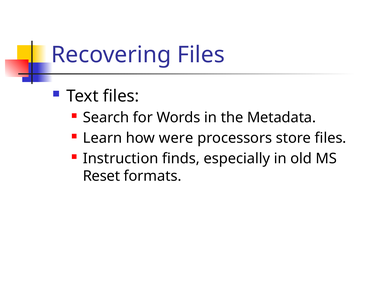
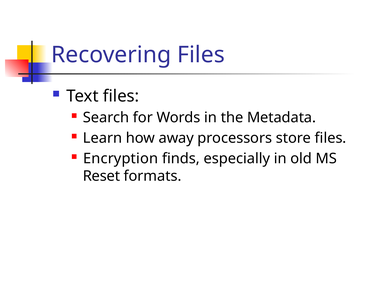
were: were -> away
Instruction: Instruction -> Encryption
